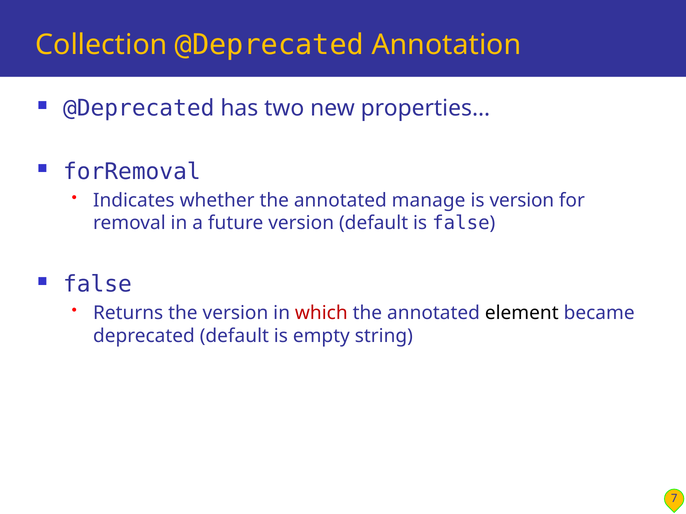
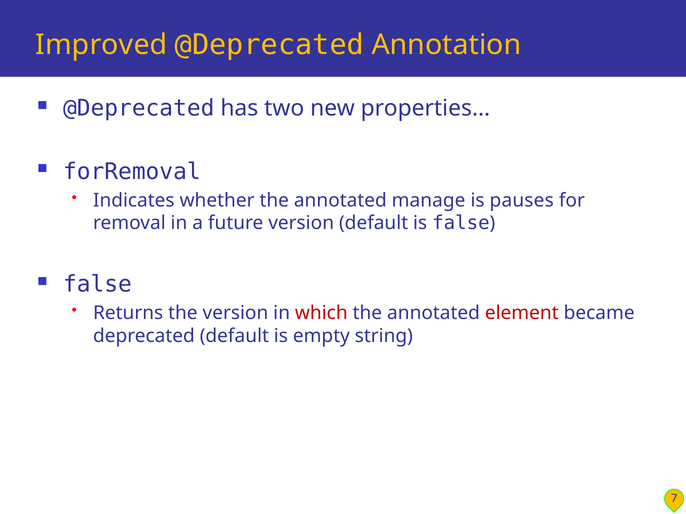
Collection: Collection -> Improved
is version: version -> pauses
element colour: black -> red
